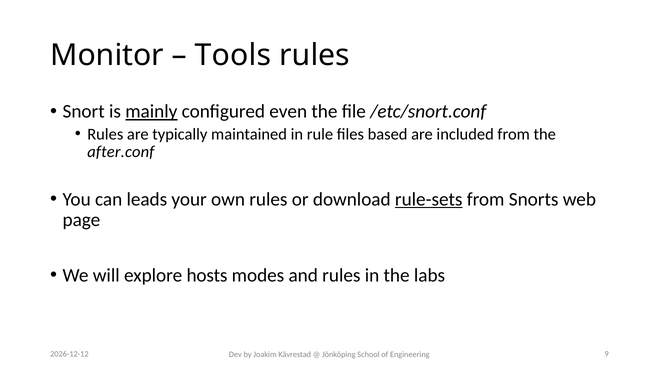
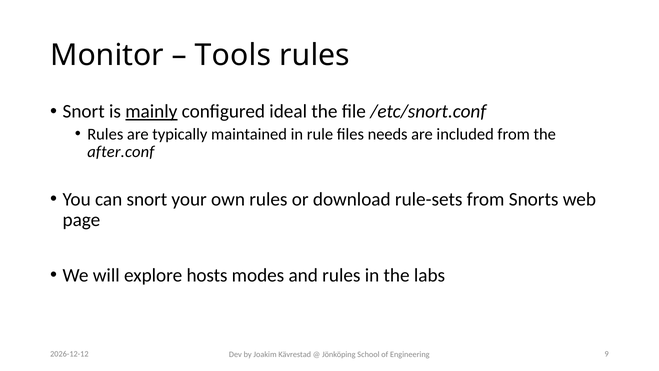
even: even -> ideal
based: based -> needs
can leads: leads -> snort
rule-sets underline: present -> none
